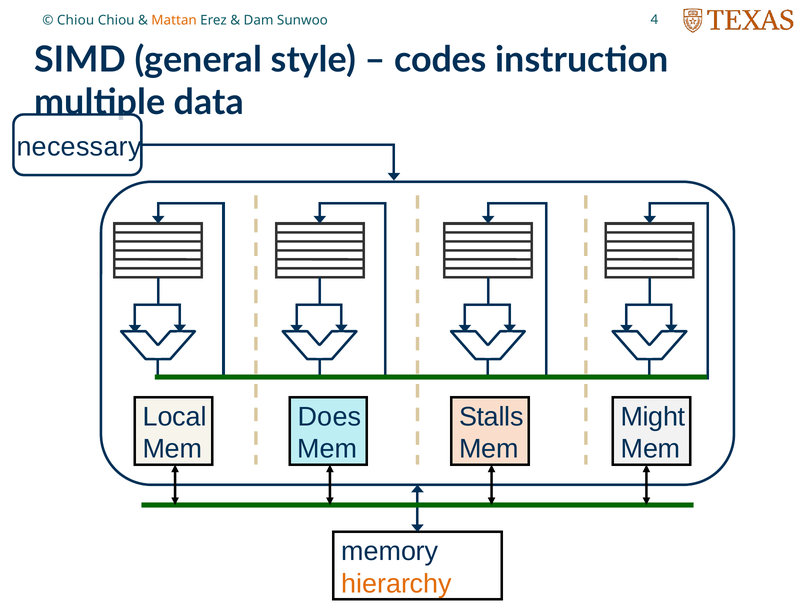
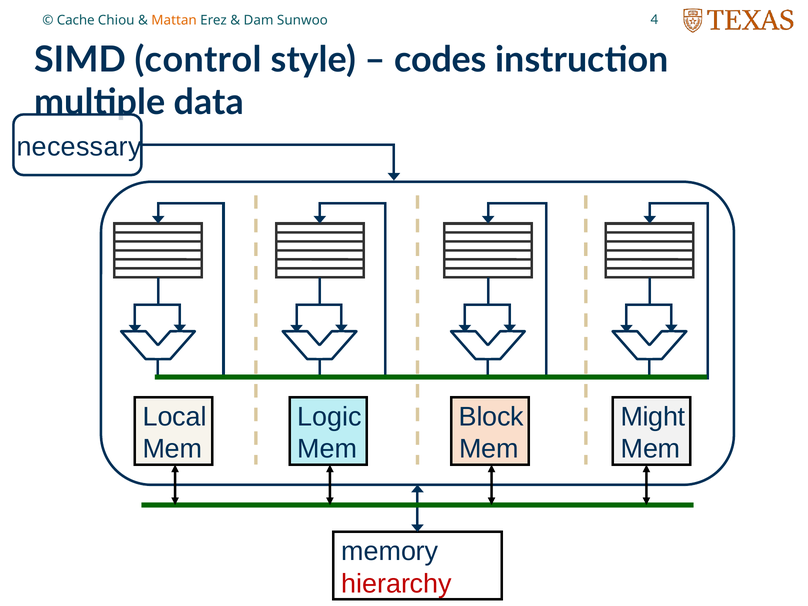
Chiou at (76, 20): Chiou -> Cache
general: general -> control
Does: Does -> Logic
Stalls: Stalls -> Block
hierarchy colour: orange -> red
